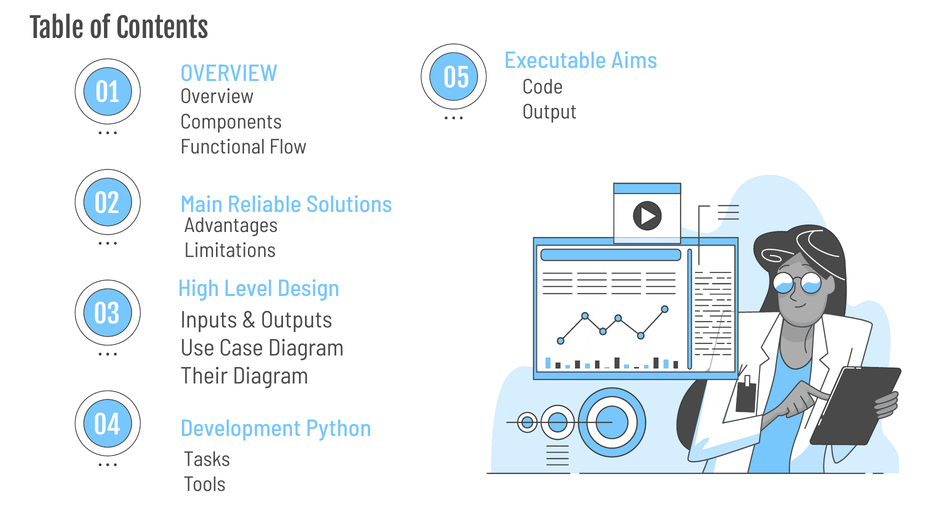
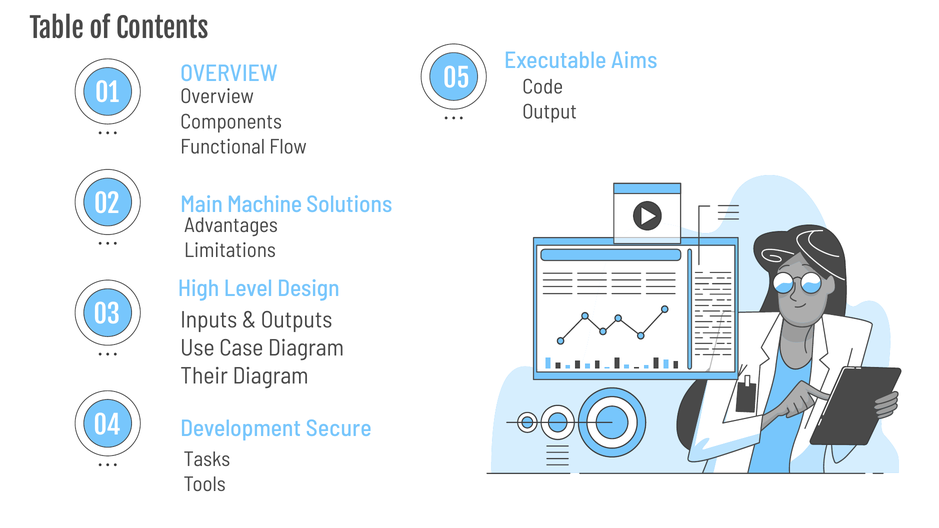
Reliable: Reliable -> Machine
Python: Python -> Secure
